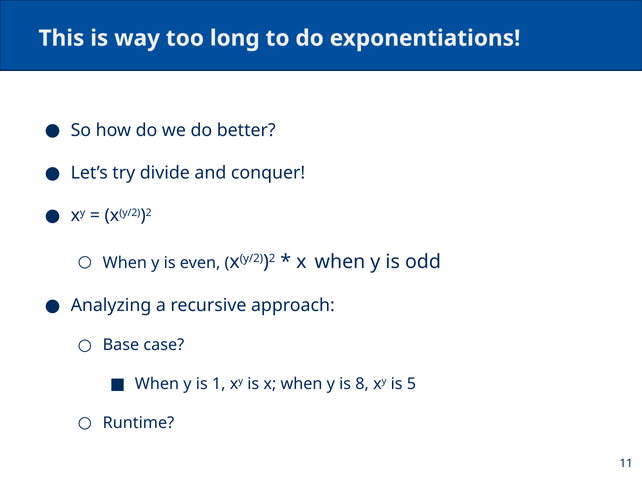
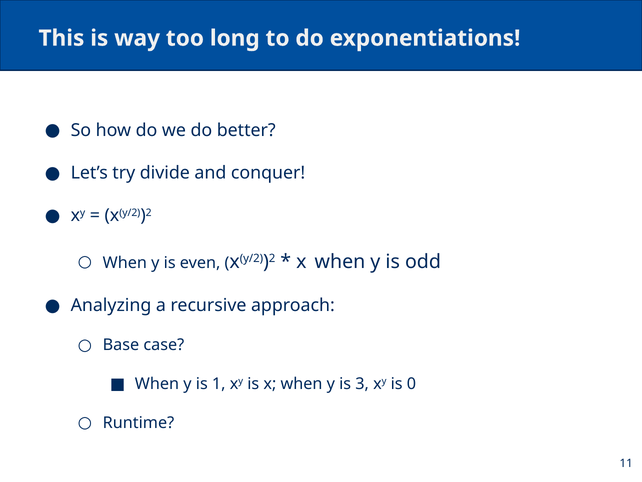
8: 8 -> 3
5: 5 -> 0
